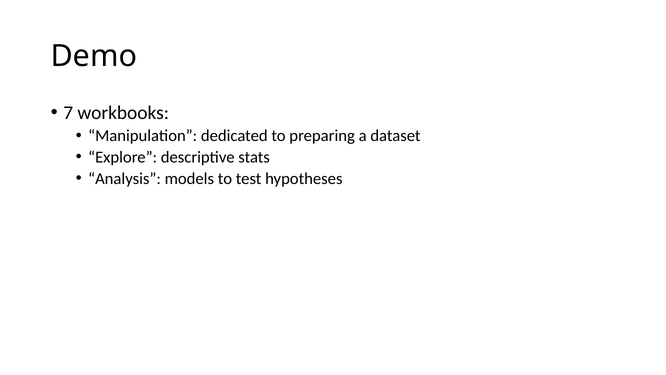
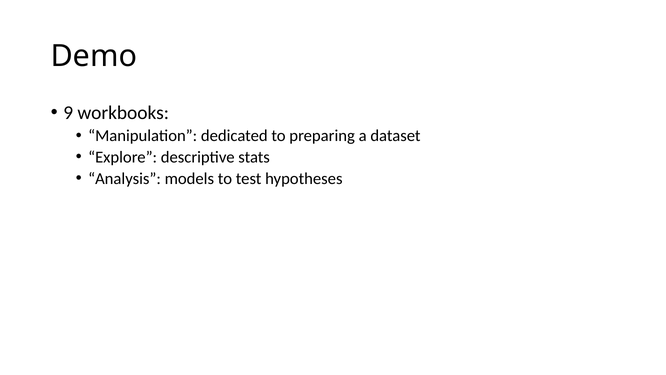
7: 7 -> 9
